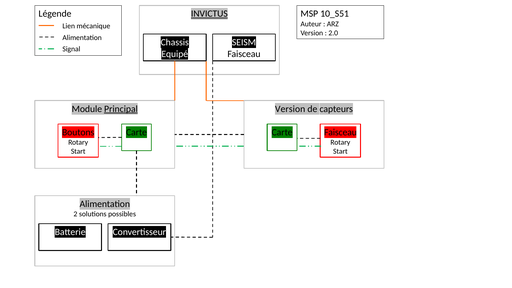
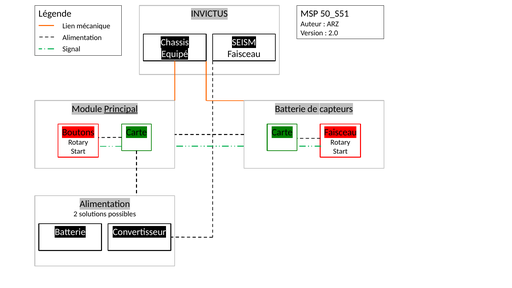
INVICTUS underline: present -> none
10_S51: 10_S51 -> 50_S51
Version at (290, 109): Version -> Batterie
